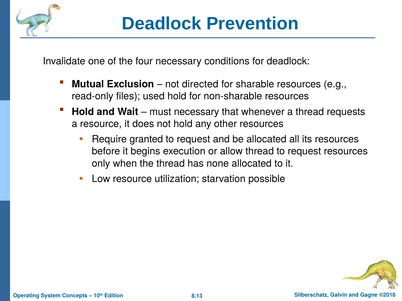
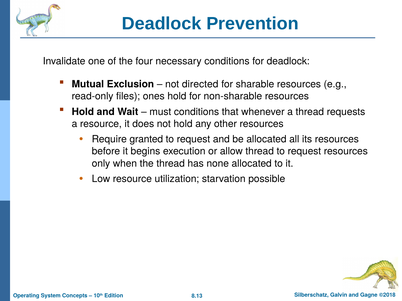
used: used -> ones
must necessary: necessary -> conditions
